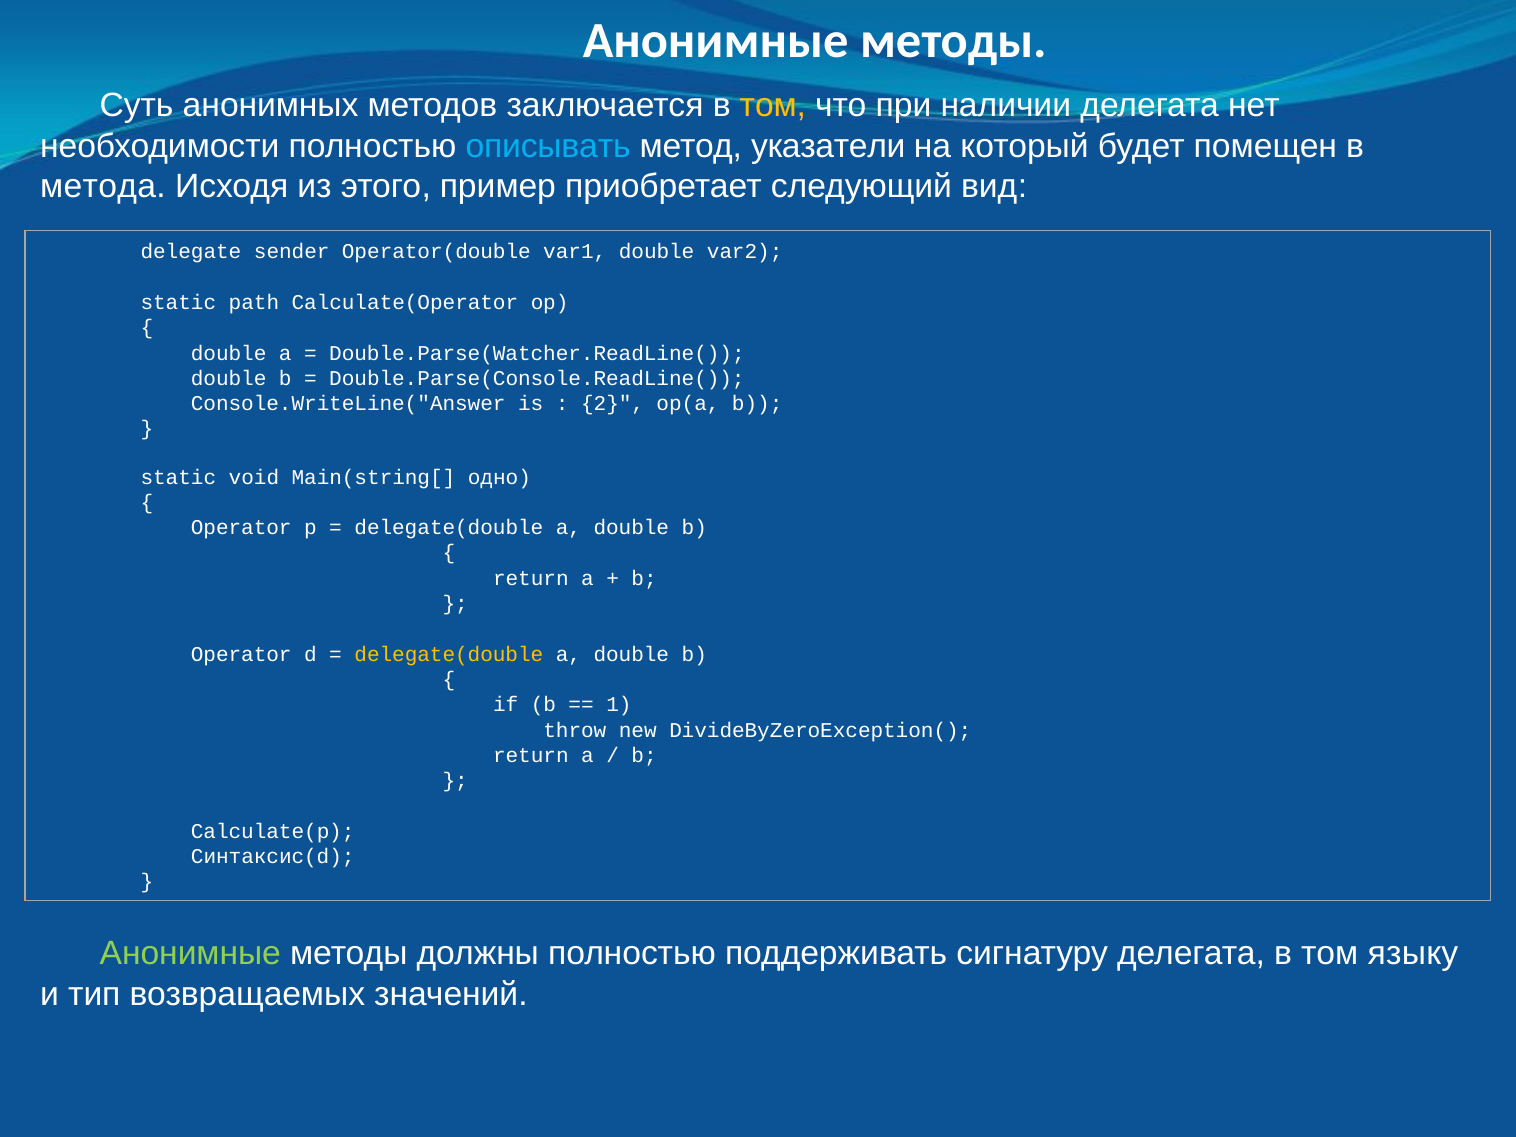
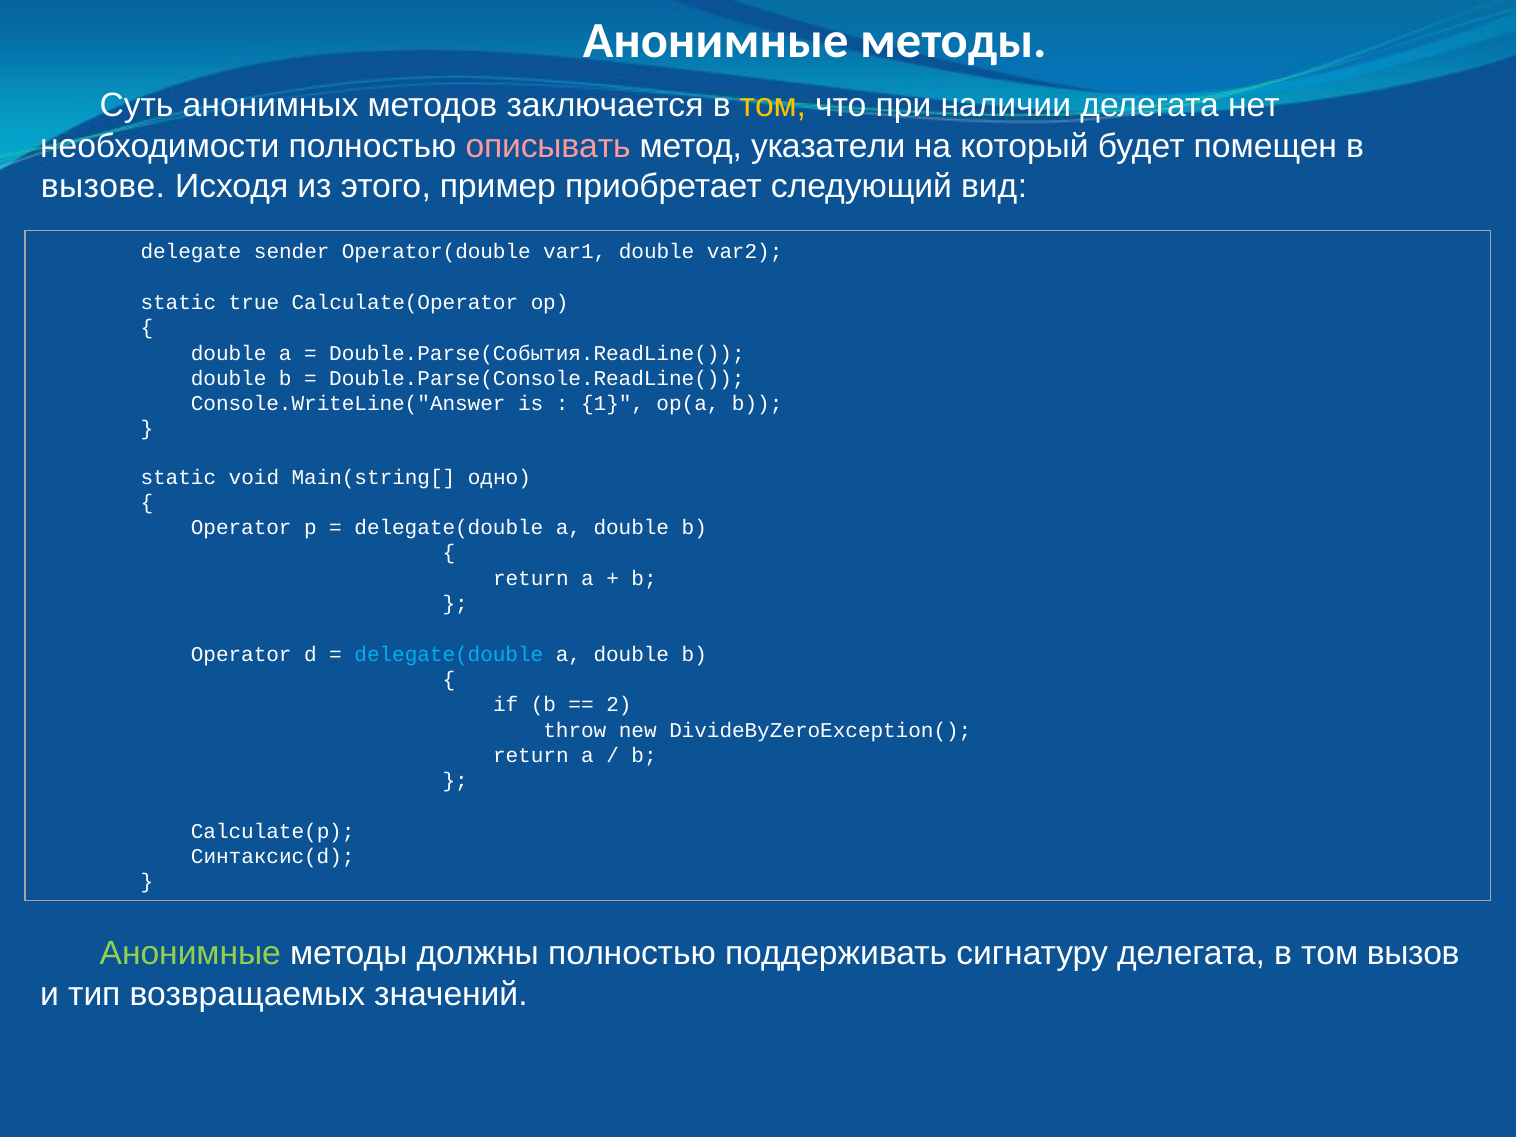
описывать colour: light blue -> pink
метода: метода -> вызове
path: path -> true
Double.Parse(Watcher.ReadLine(: Double.Parse(Watcher.ReadLine( -> Double.Parse(События.ReadLine(
2: 2 -> 1
delegate(double at (449, 654) colour: yellow -> light blue
1: 1 -> 2
языку: языку -> вызов
